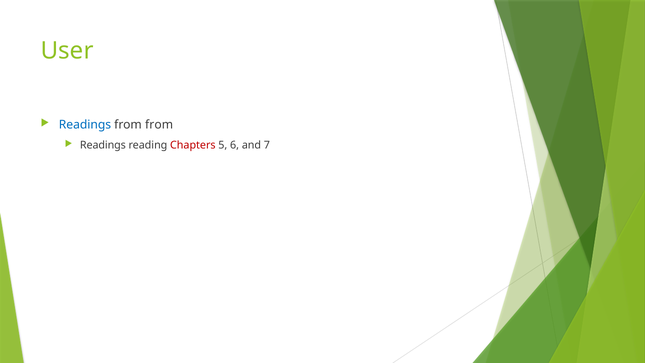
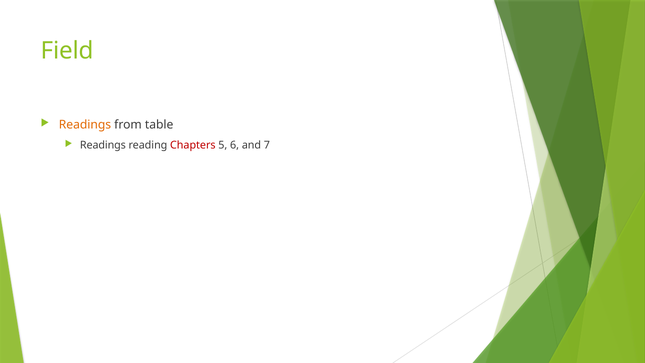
User: User -> Field
Readings at (85, 125) colour: blue -> orange
from from: from -> table
